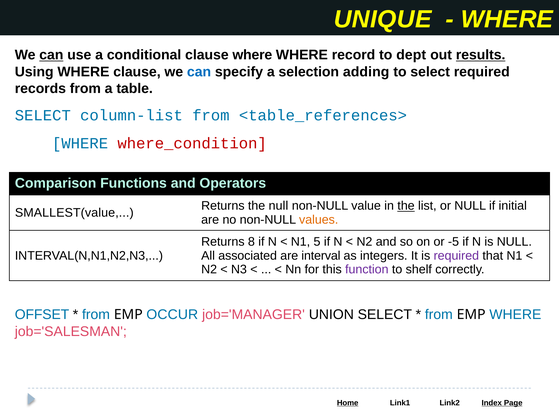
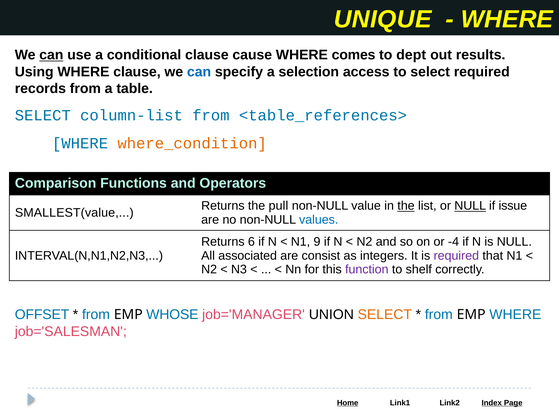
clause where: where -> cause
record: record -> comes
results underline: present -> none
adding: adding -> access
where_condition colour: red -> orange
the null: null -> pull
NULL at (470, 206) underline: none -> present
initial: initial -> issue
values colour: orange -> blue
8: 8 -> 6
5: 5 -> 9
-5: -5 -> -4
interval: interval -> consist
OCCUR: OCCUR -> WHOSE
SELECT at (385, 315) colour: black -> orange
